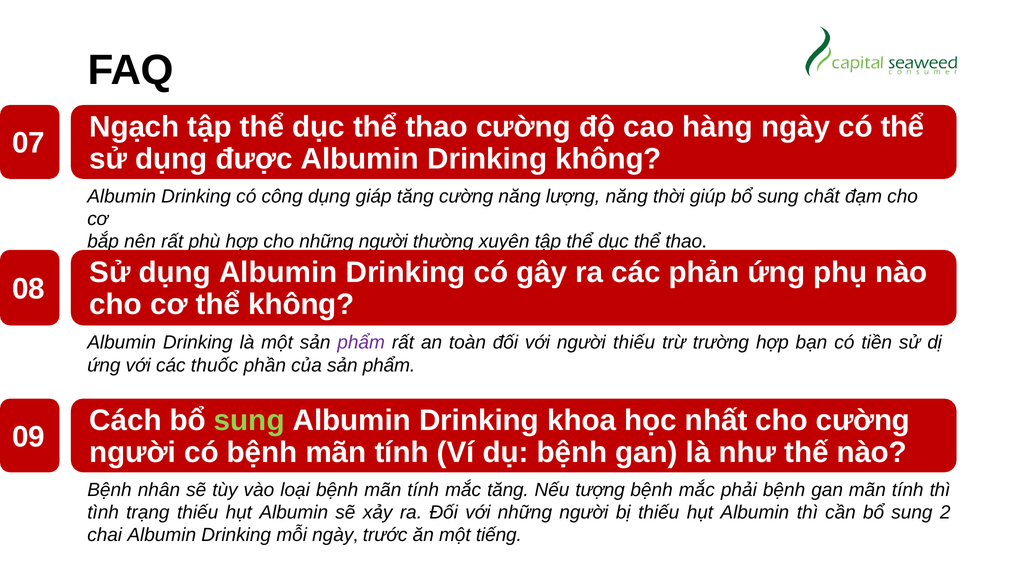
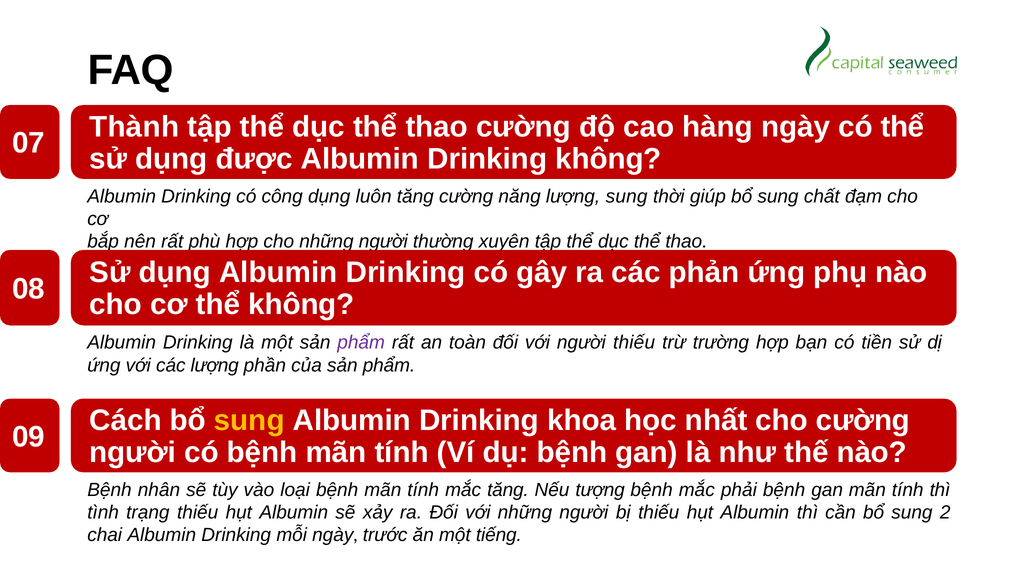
Ngạch: Ngạch -> Thành
giáp: giáp -> luôn
lượng năng: năng -> sung
các thuốc: thuốc -> lượng
sung at (249, 420) colour: light green -> yellow
